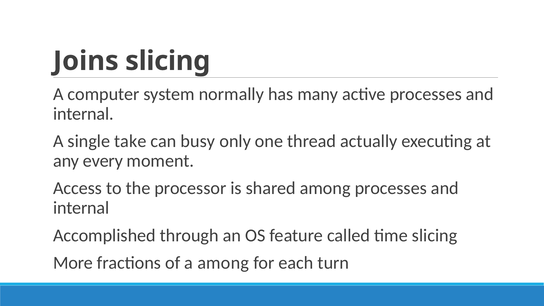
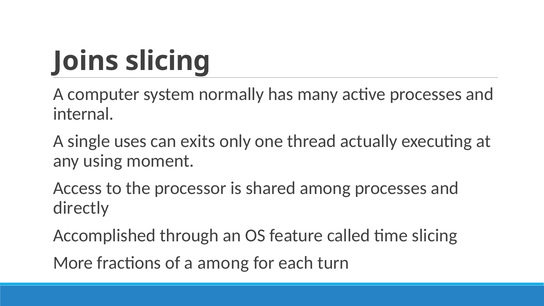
take: take -> uses
busy: busy -> exits
every: every -> using
internal at (81, 208): internal -> directly
